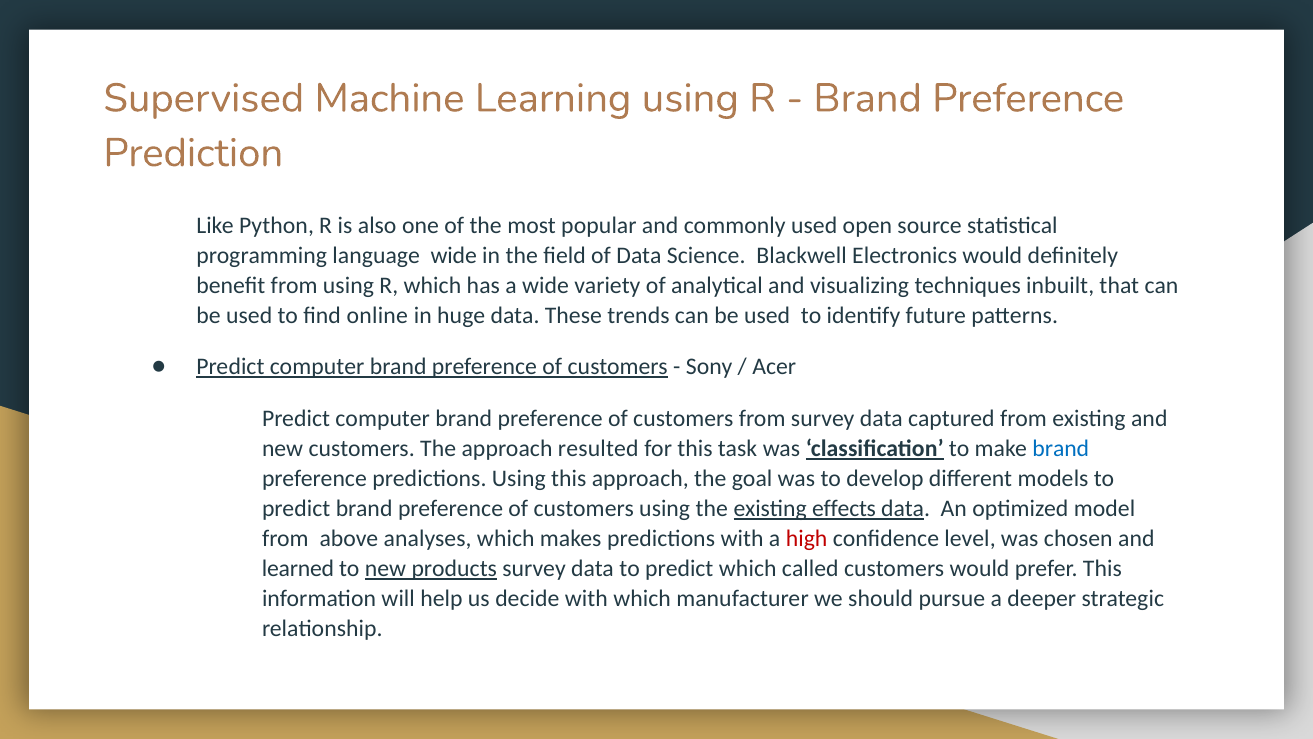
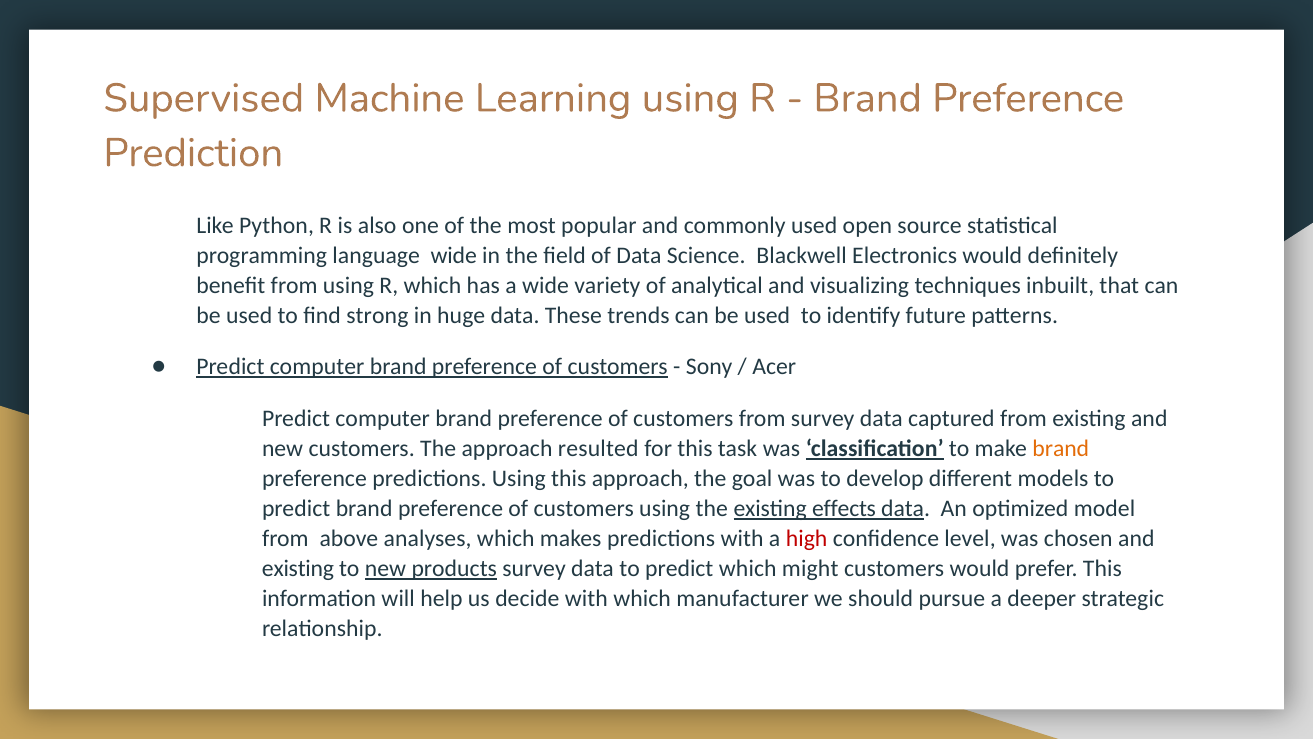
online: online -> strong
brand at (1061, 449) colour: blue -> orange
learned at (298, 568): learned -> existing
called: called -> might
